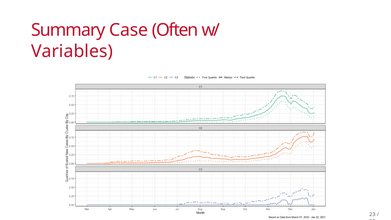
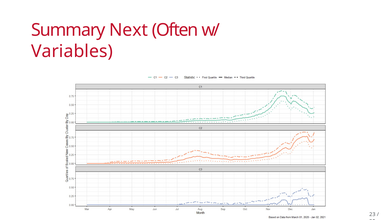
Case: Case -> Next
